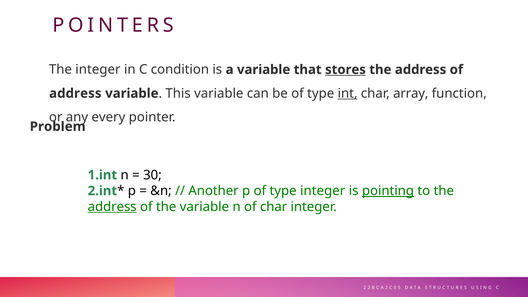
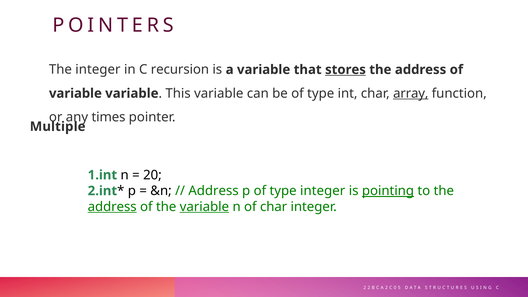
condition: condition -> recursion
address at (75, 93): address -> variable
int underline: present -> none
array underline: none -> present
every: every -> times
Problem: Problem -> Multiple
30: 30 -> 20
Another at (214, 191): Another -> Address
variable at (204, 207) underline: none -> present
